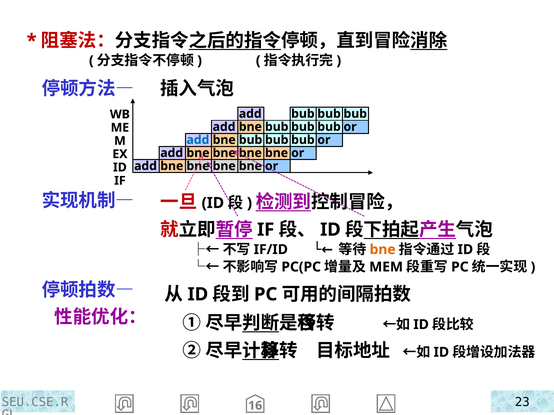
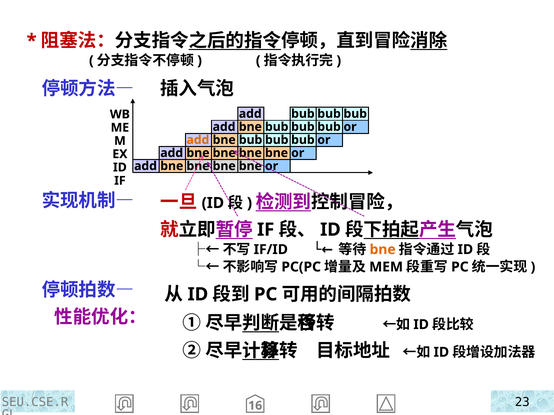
add at (198, 140) colour: blue -> orange
